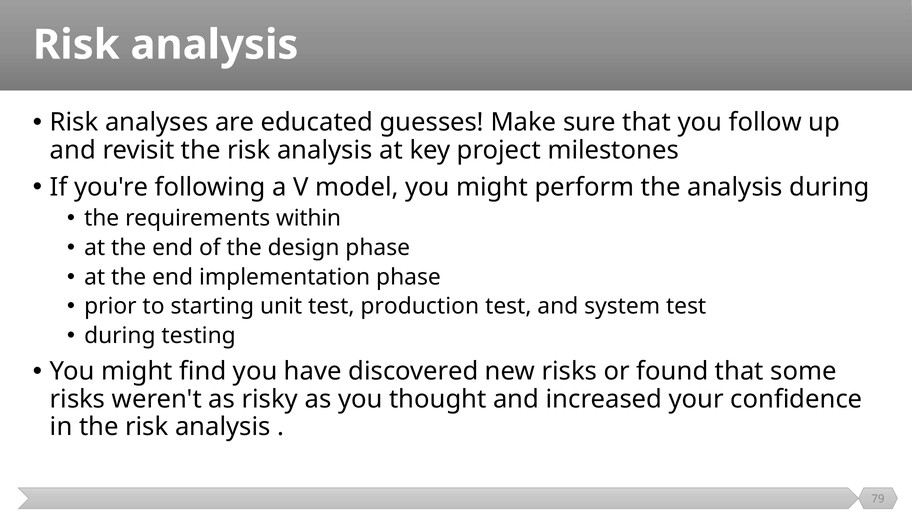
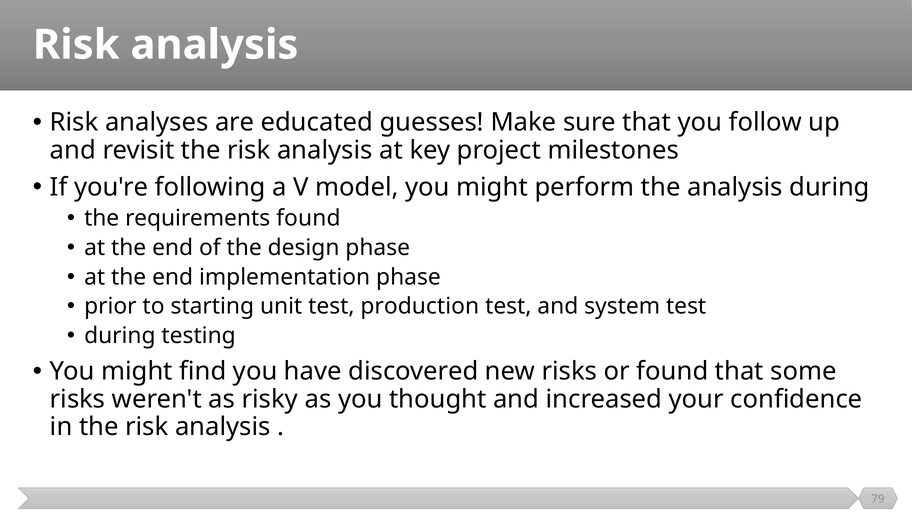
requirements within: within -> found
